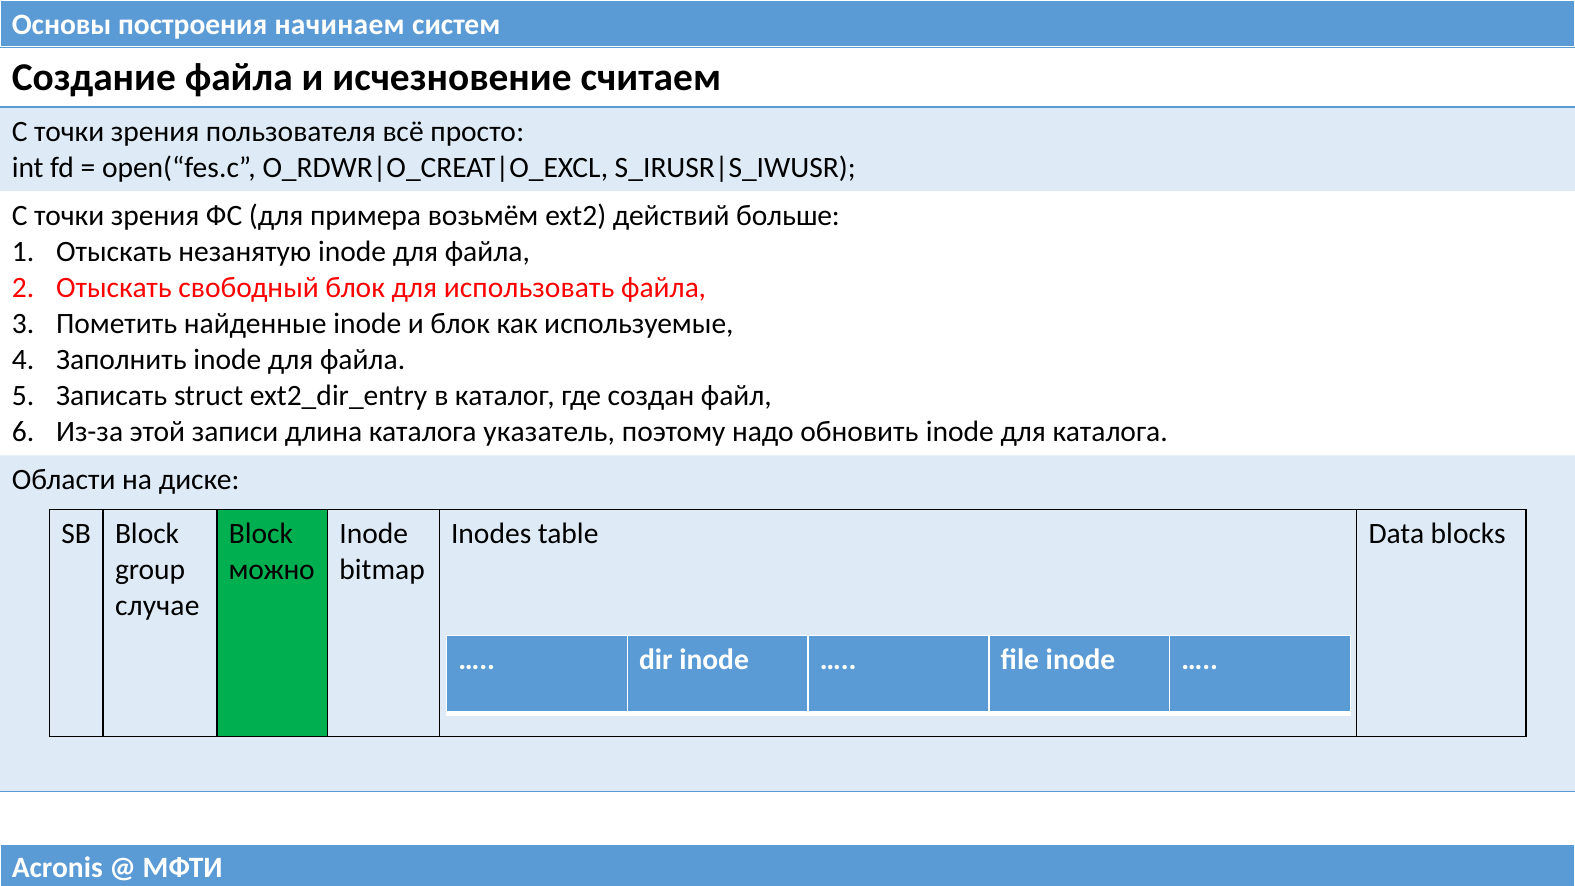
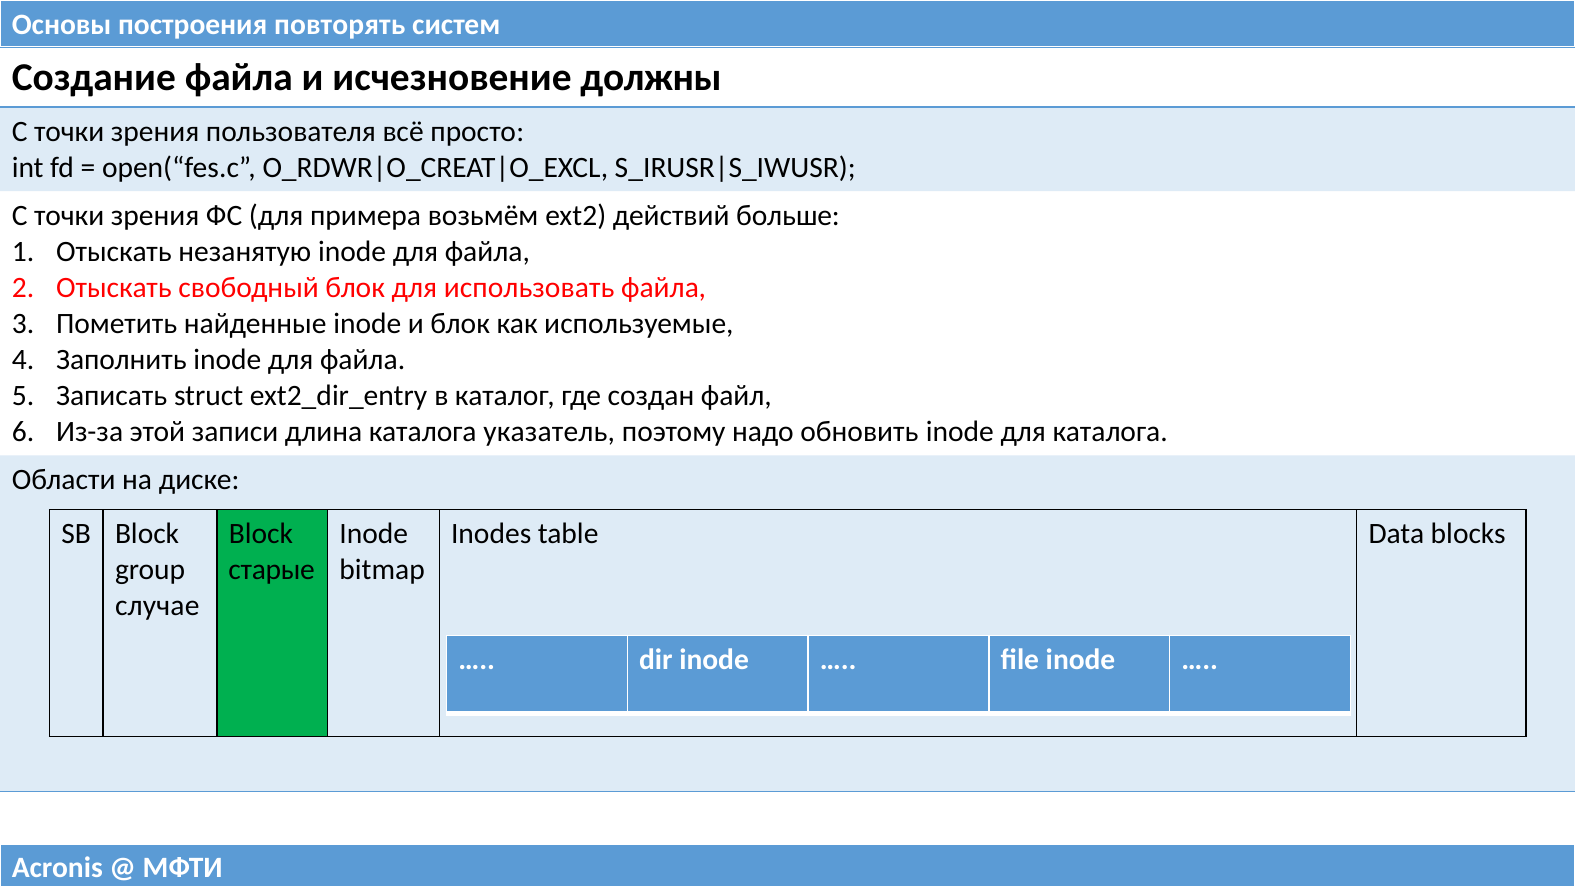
начинаем: начинаем -> повторять
считаем: считаем -> должны
можно: можно -> старые
